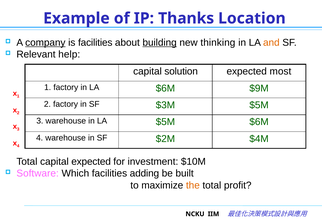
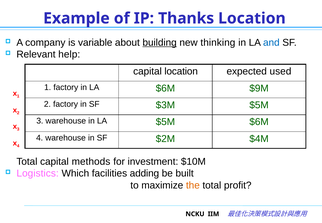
company underline: present -> none
is facilities: facilities -> variable
and colour: orange -> blue
capital solution: solution -> location
most: most -> used
capital expected: expected -> methods
Software: Software -> Logistics
